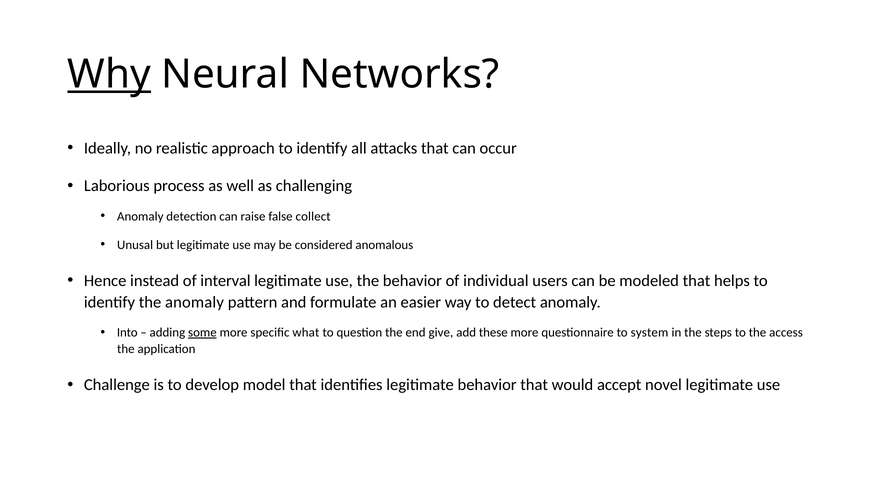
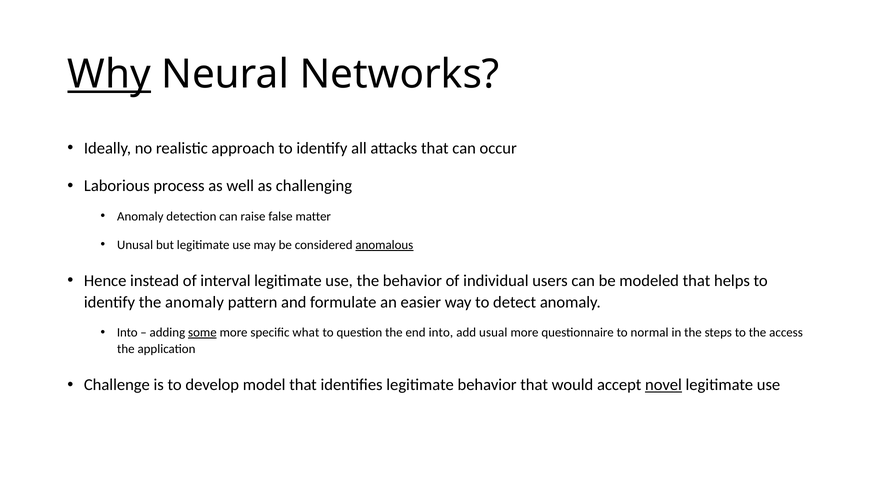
collect: collect -> matter
anomalous underline: none -> present
end give: give -> into
these: these -> usual
system: system -> normal
novel underline: none -> present
